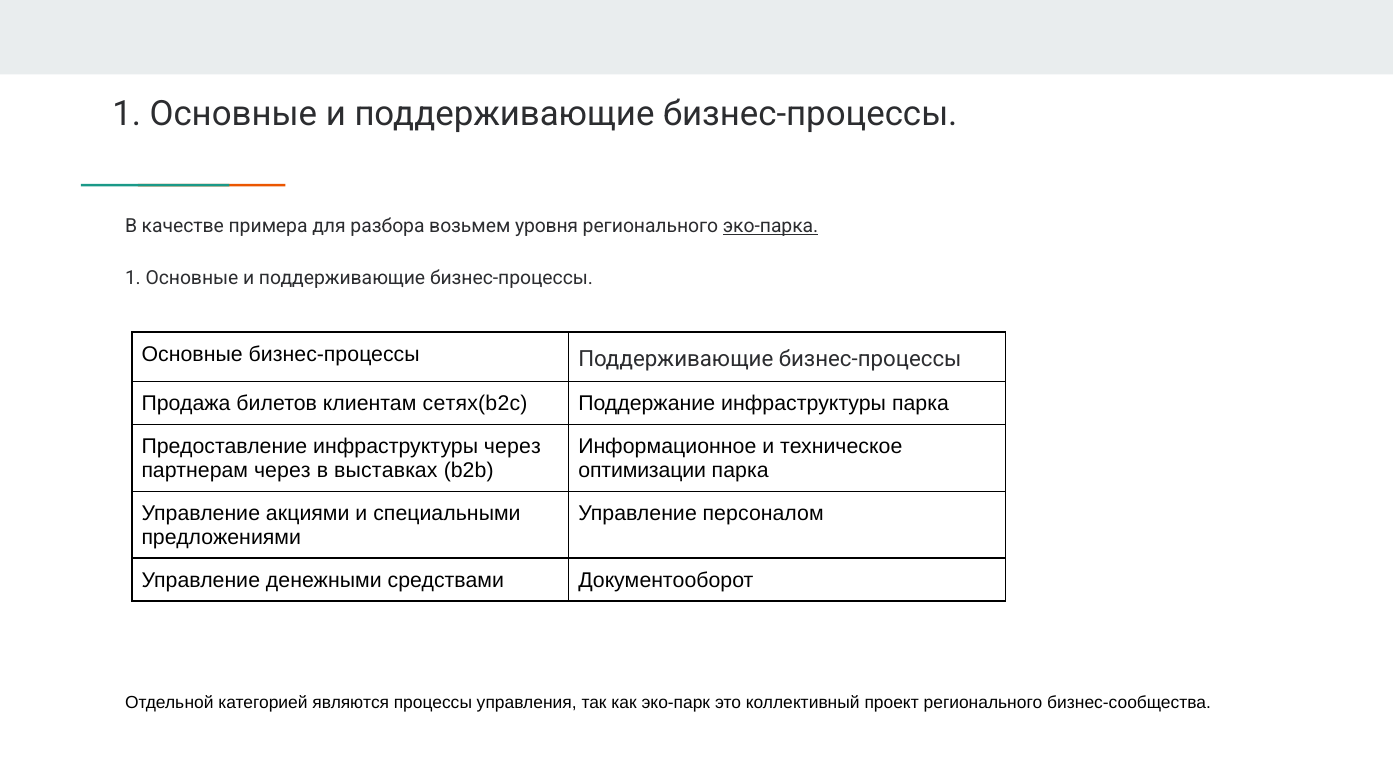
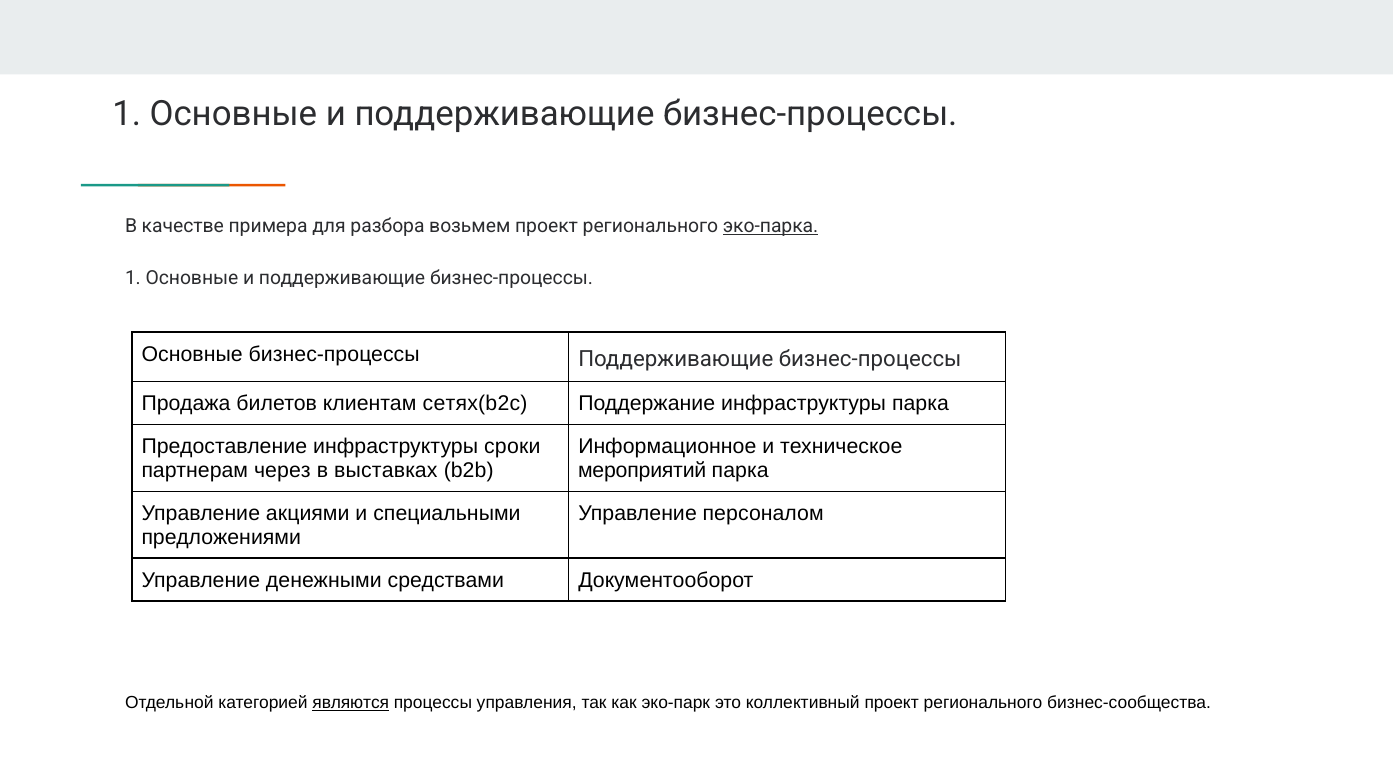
возьмем уровня: уровня -> проект
инфраструктуры через: через -> сроки
оптимизации: оптимизации -> мероприятий
являются underline: none -> present
